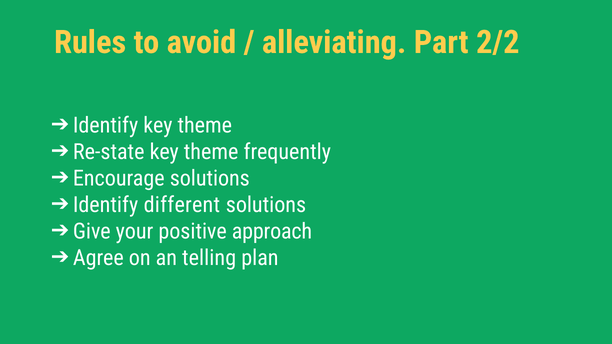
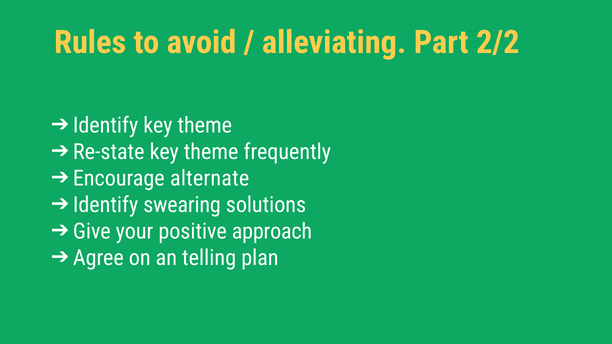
solutions at (210, 179): solutions -> alternate
different: different -> swearing
